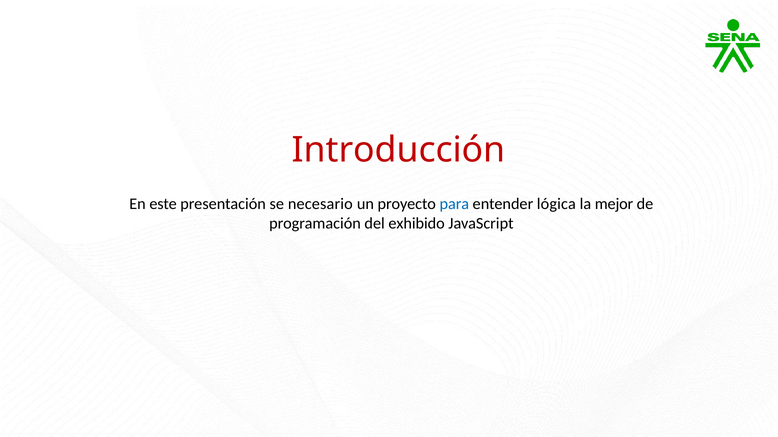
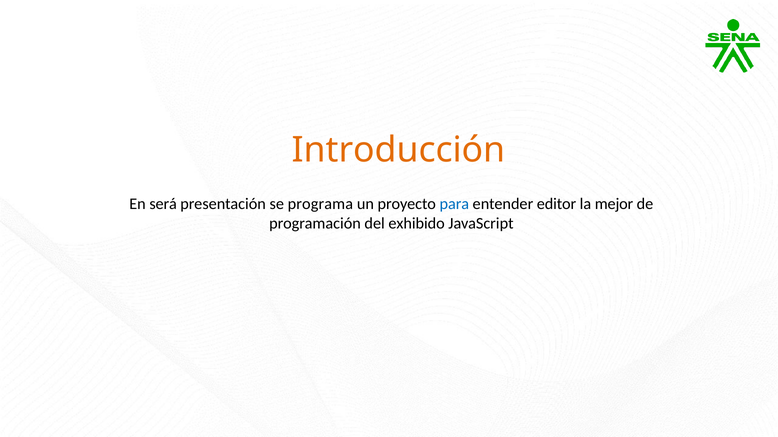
Introducción colour: red -> orange
este: este -> será
necesario: necesario -> programa
lógica: lógica -> editor
